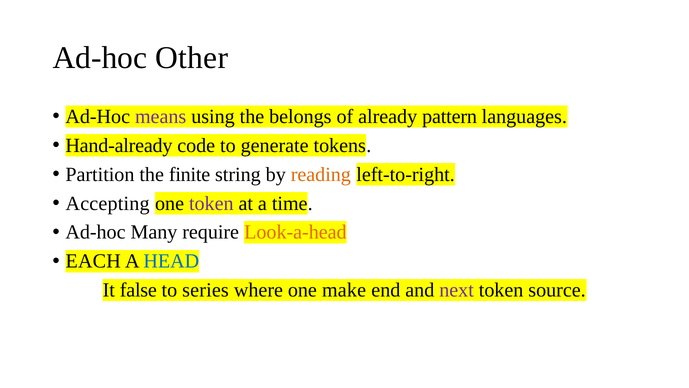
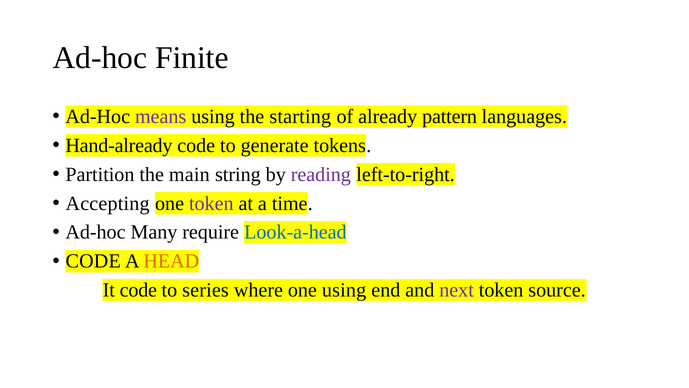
Other: Other -> Finite
belongs: belongs -> starting
finite: finite -> main
reading colour: orange -> purple
Look-a-head colour: orange -> blue
EACH at (93, 261): EACH -> CODE
HEAD colour: blue -> orange
It false: false -> code
one make: make -> using
